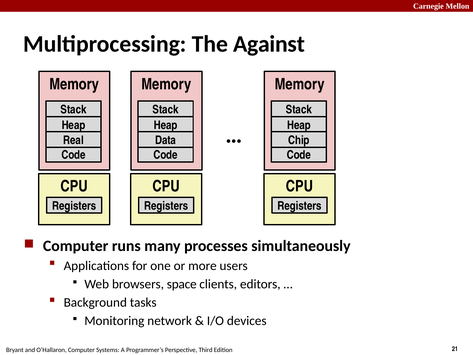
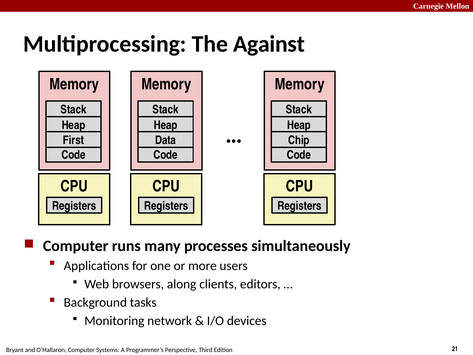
Real: Real -> First
space: space -> along
